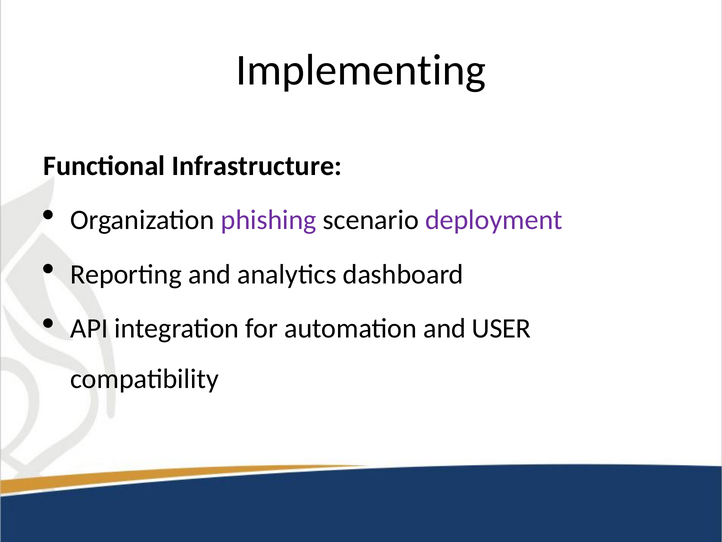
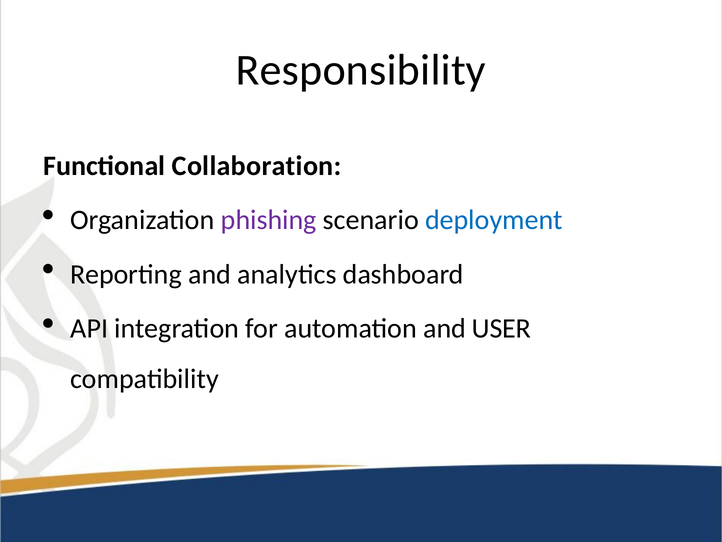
Implementing: Implementing -> Responsibility
Infrastructure: Infrastructure -> Collaboration
deployment colour: purple -> blue
